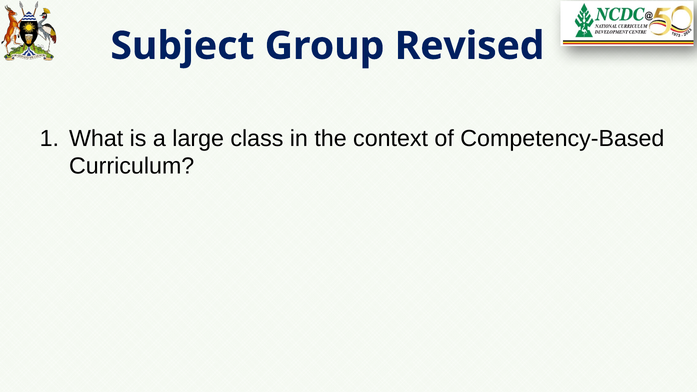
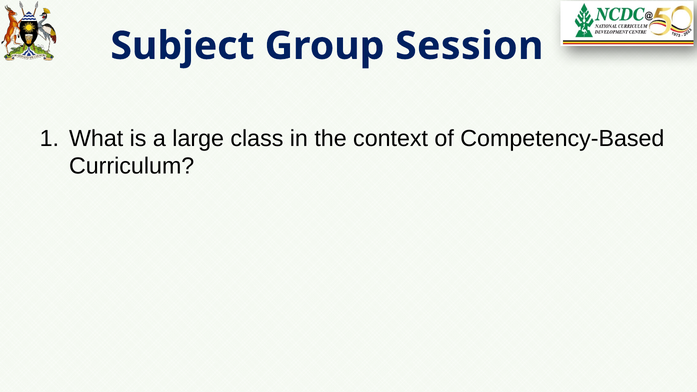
Revised: Revised -> Session
